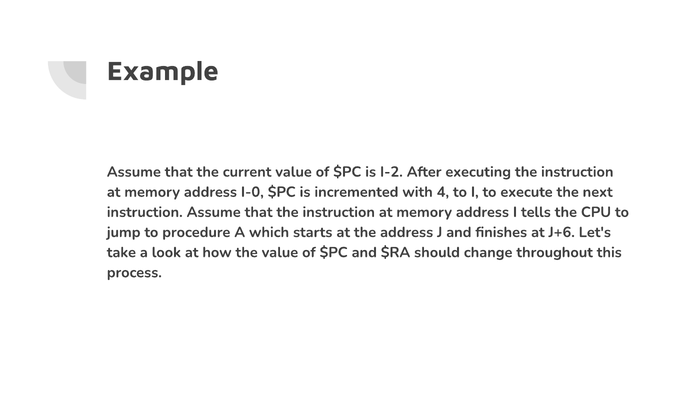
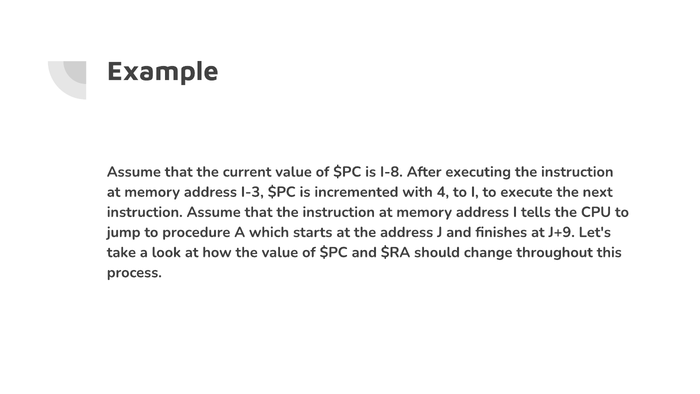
I-2: I-2 -> I-8
I-0: I-0 -> I-3
J+6: J+6 -> J+9
